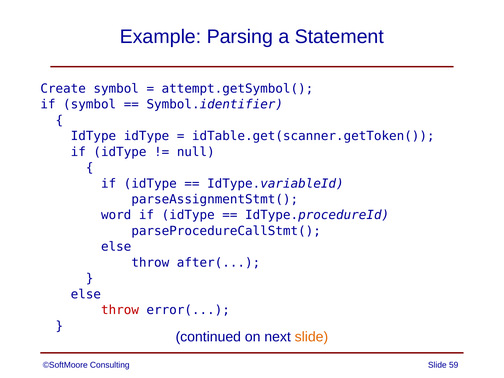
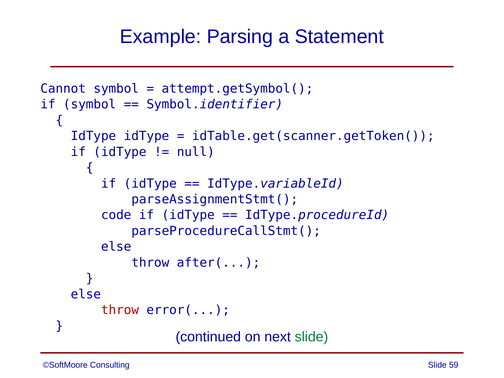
Create: Create -> Cannot
word: word -> code
slide at (311, 337) colour: orange -> green
